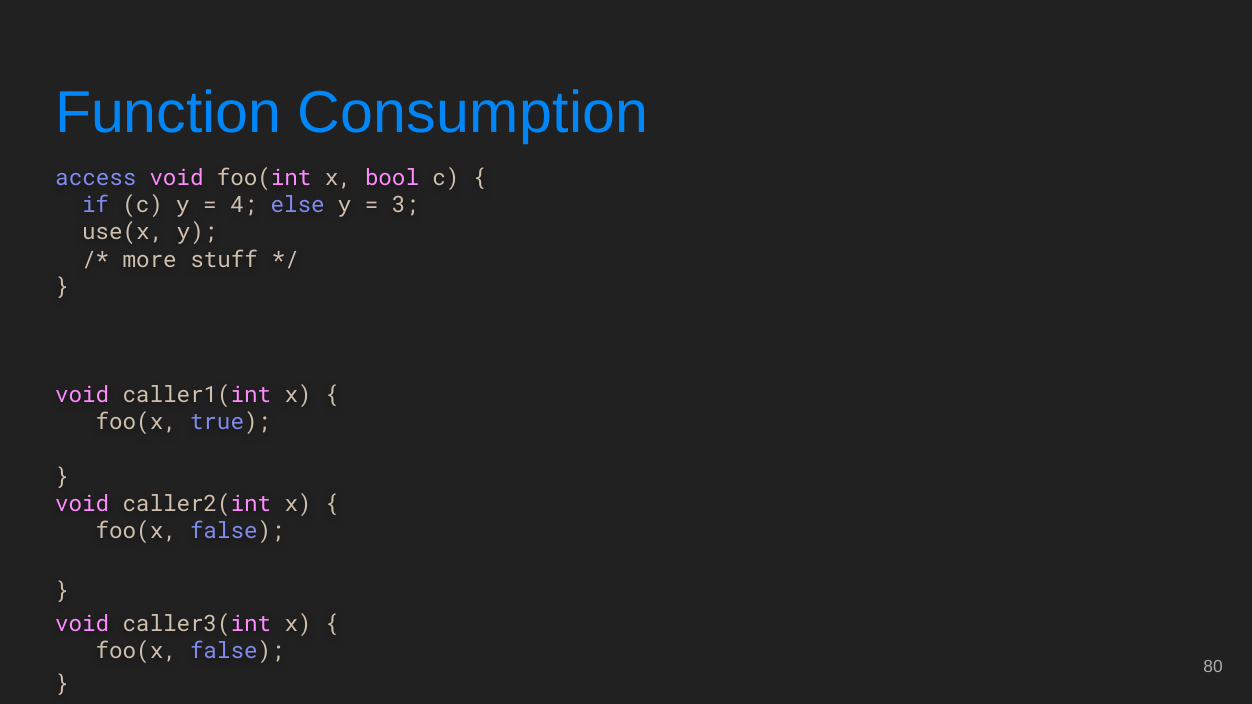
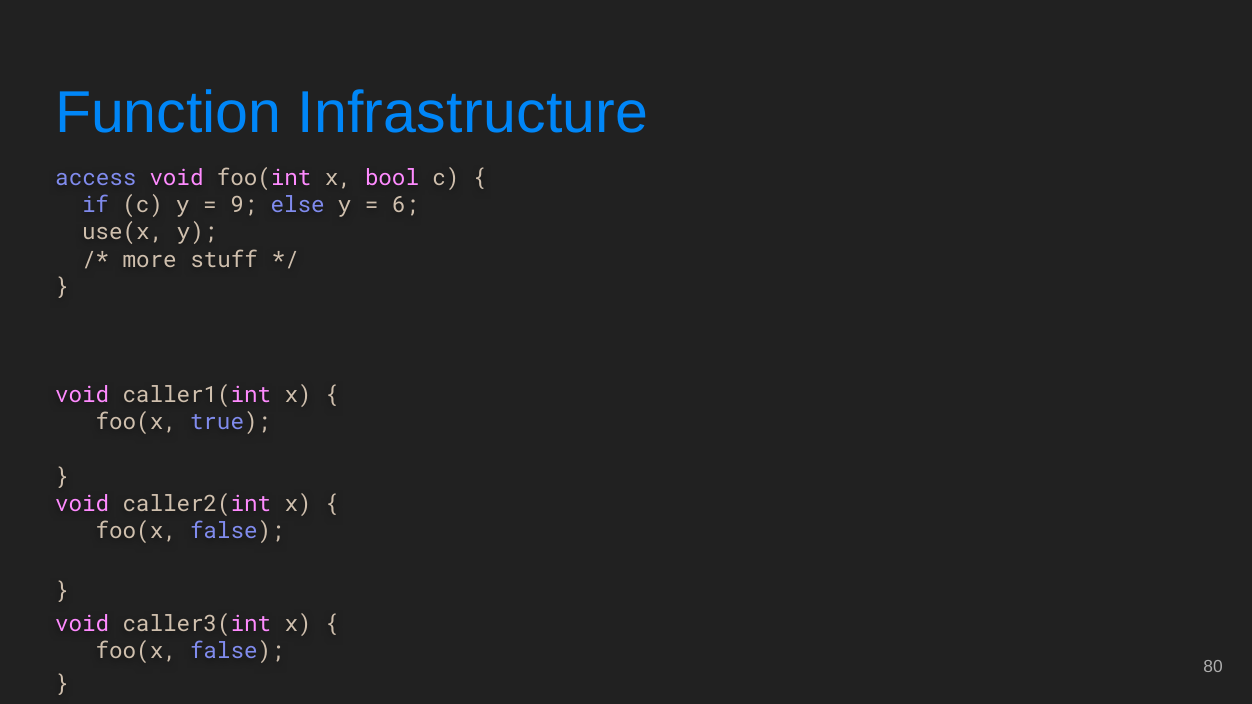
Consumption: Consumption -> Infrastructure
4: 4 -> 9
3: 3 -> 6
